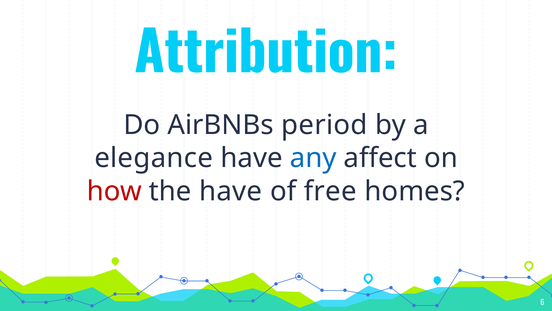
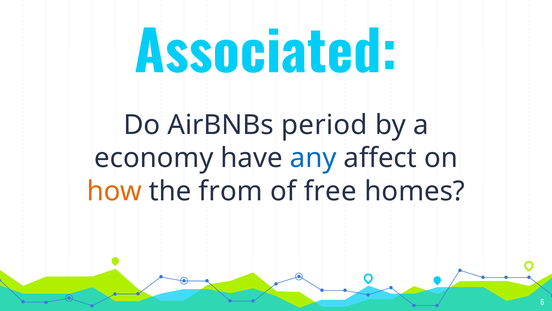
Attribution: Attribution -> Associated
elegance: elegance -> economy
how colour: red -> orange
the have: have -> from
